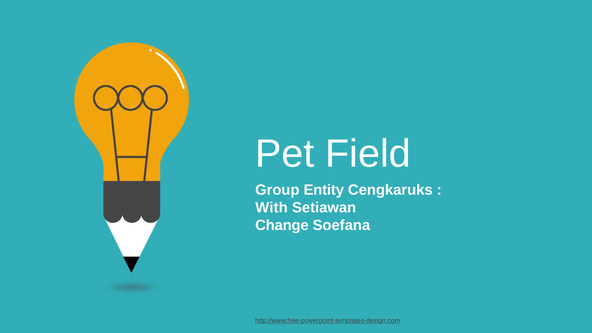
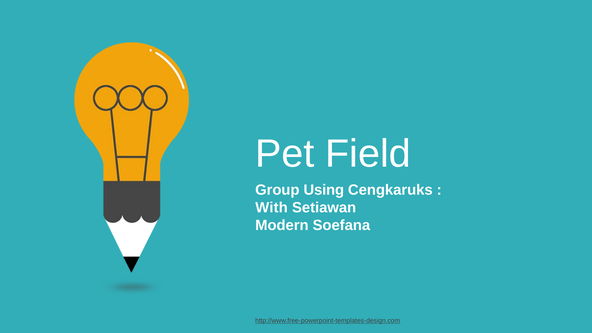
Entity: Entity -> Using
Change: Change -> Modern
